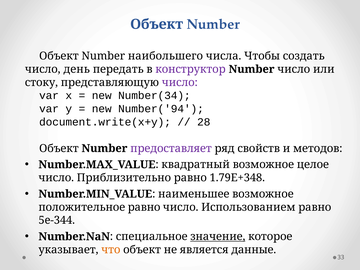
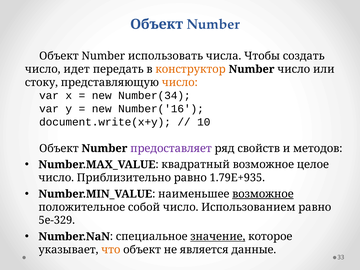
наибольшего: наибольшего -> использовать
день: день -> идет
конструктор colour: purple -> orange
число at (180, 82) colour: purple -> orange
Number('94: Number('94 -> Number('16
28: 28 -> 10
1.79E+348: 1.79E+348 -> 1.79E+935
возможное at (263, 194) underline: none -> present
положительное равно: равно -> собой
5e-344: 5e-344 -> 5e-329
